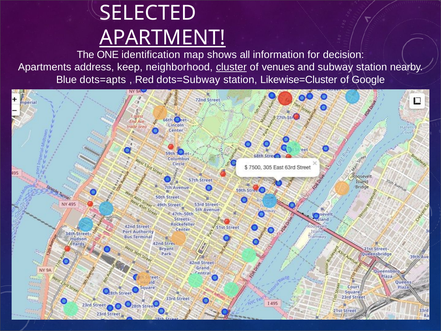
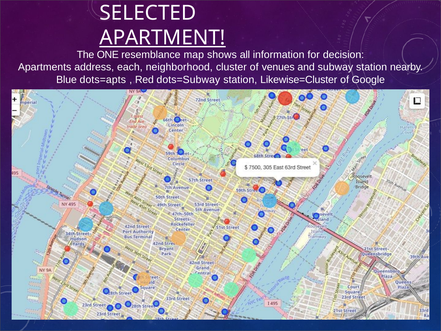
identification: identification -> resemblance
keep: keep -> each
cluster underline: present -> none
